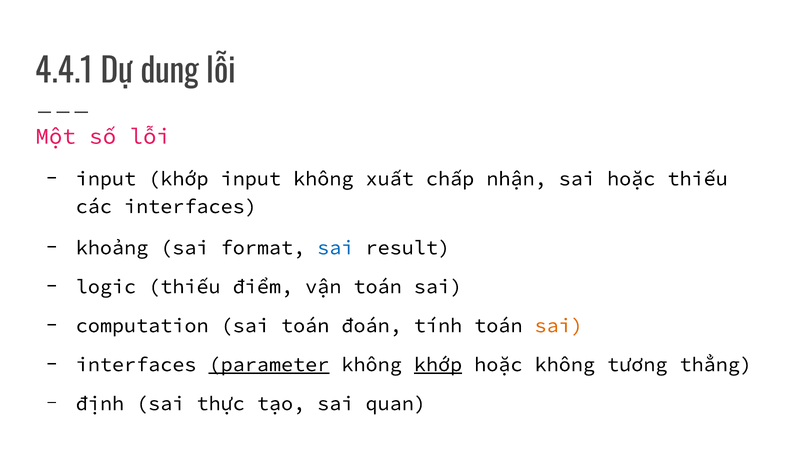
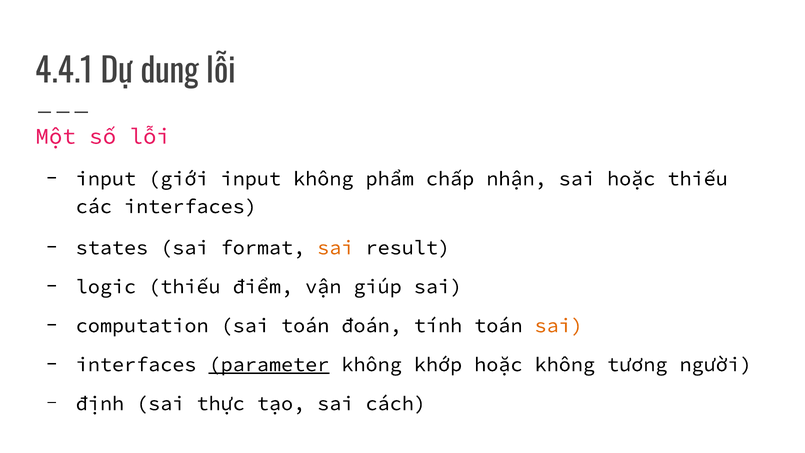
input khớp: khớp -> giới
xuất: xuất -> phẩm
khoảng: khoảng -> states
sai at (335, 248) colour: blue -> orange
vận toán: toán -> giúp
khớp at (438, 364) underline: present -> none
thẳng: thẳng -> người
quan: quan -> cách
